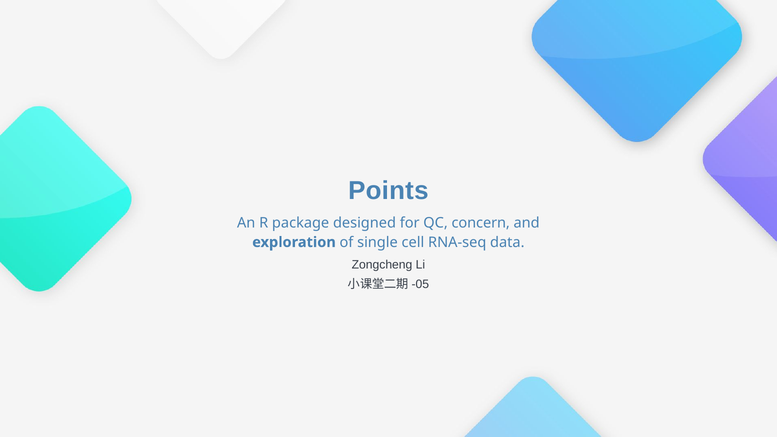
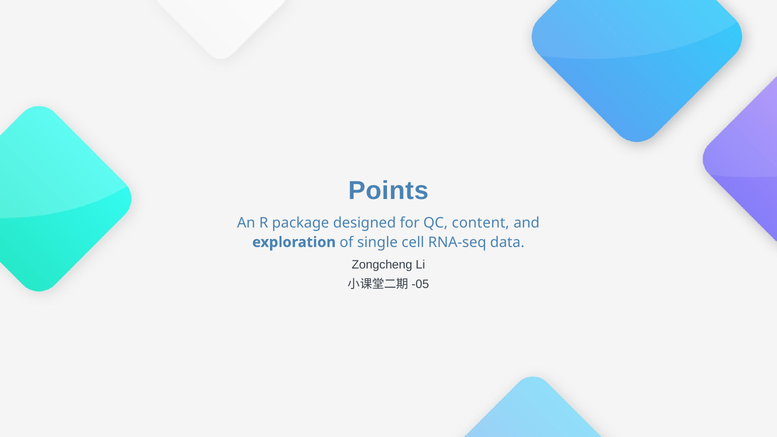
concern: concern -> content
